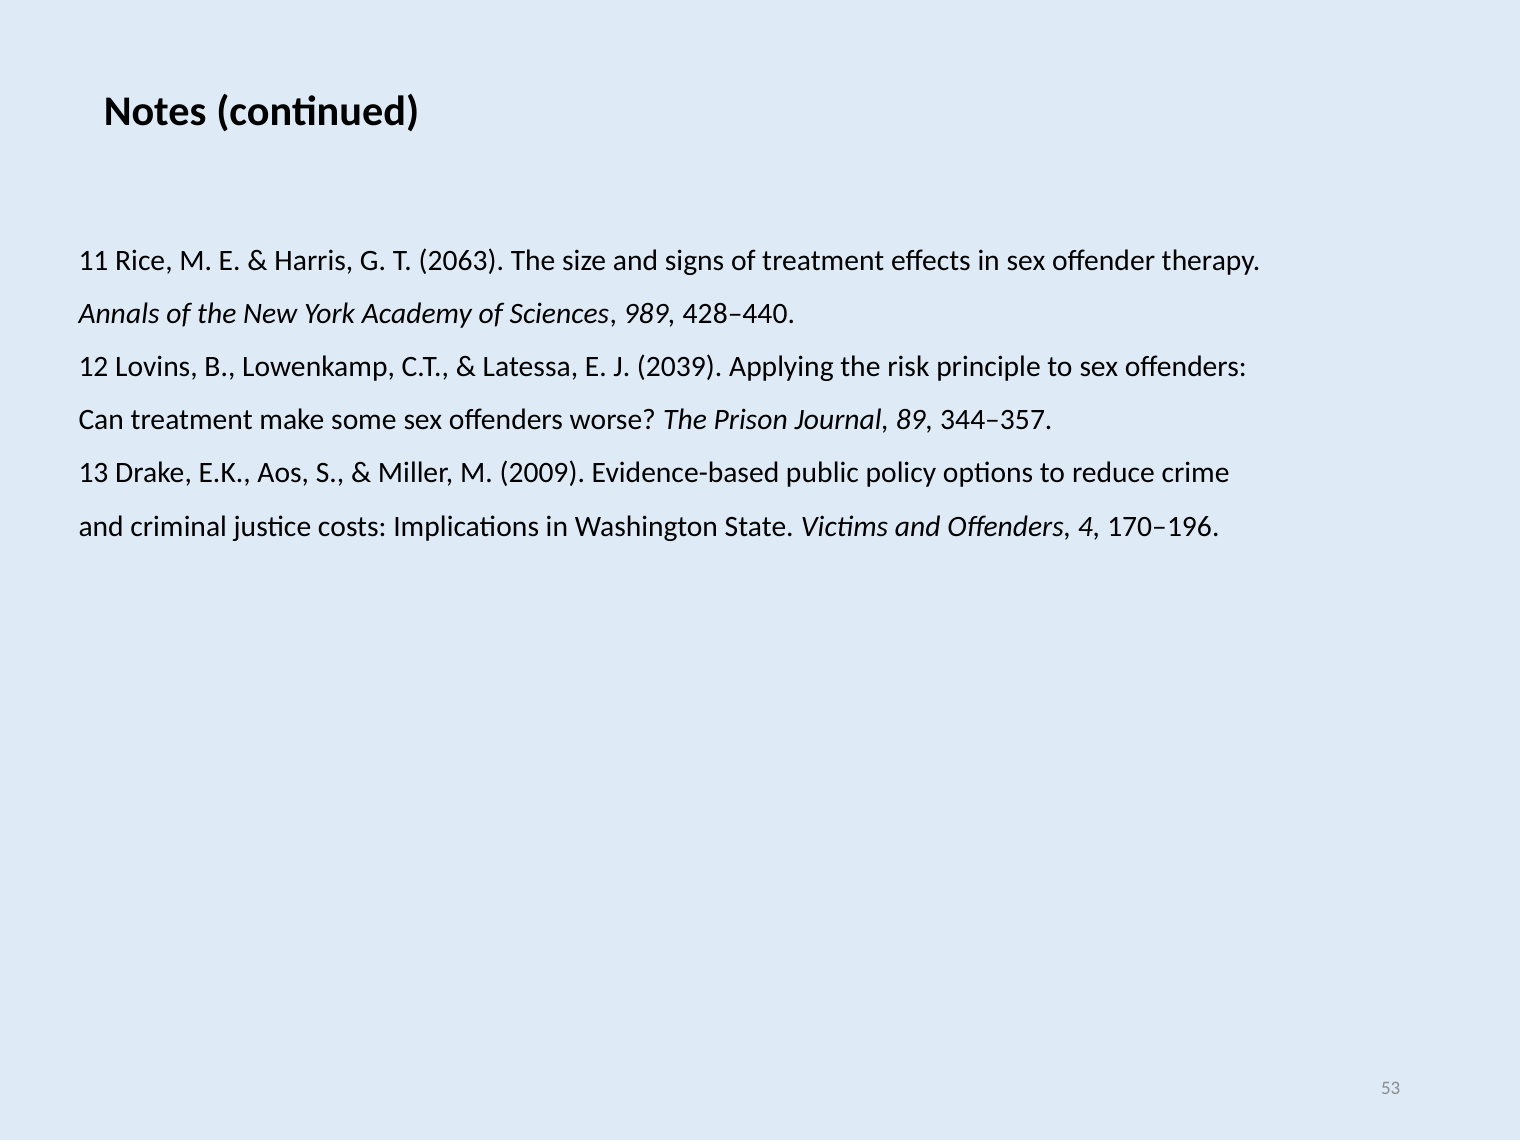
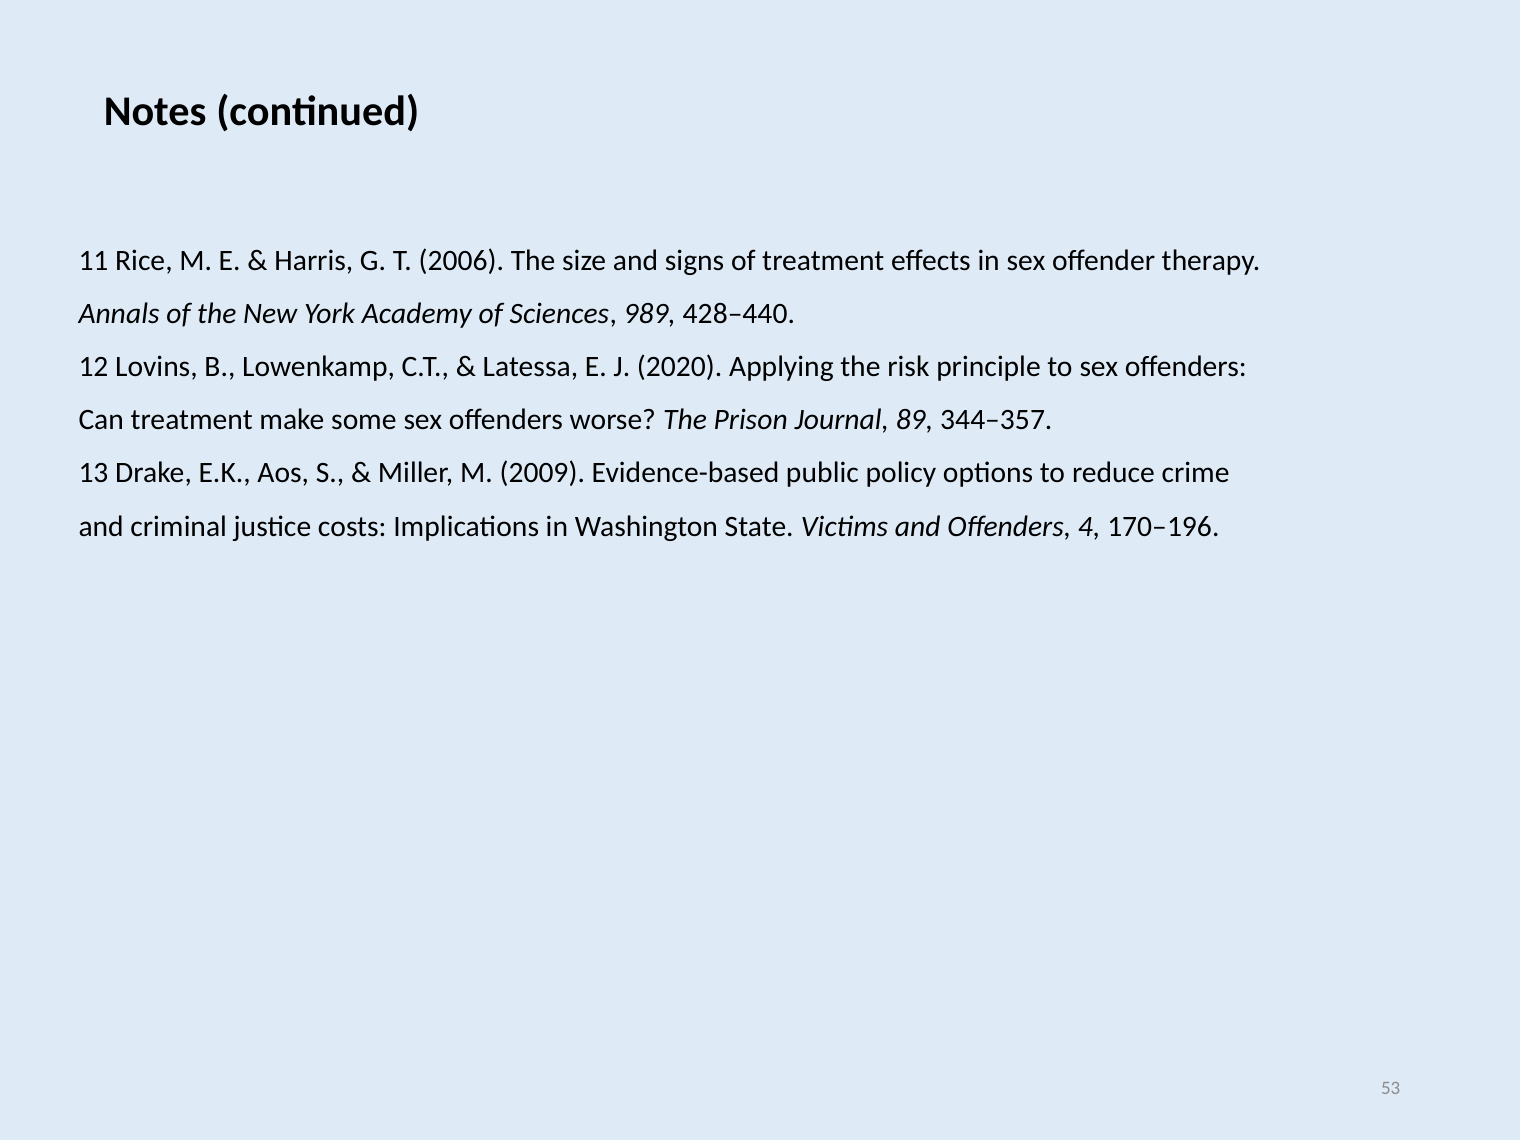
2063: 2063 -> 2006
2039: 2039 -> 2020
